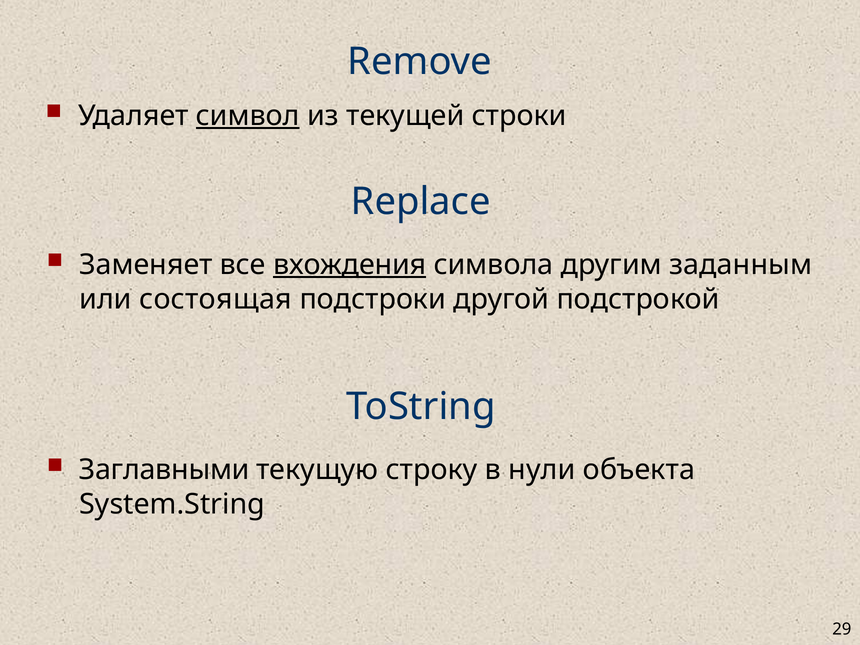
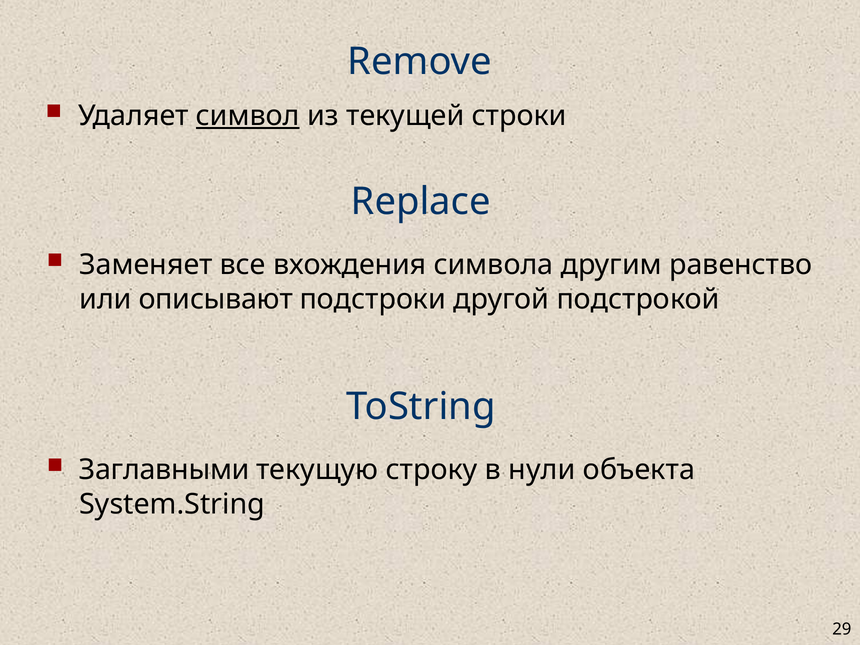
вхождения underline: present -> none
заданным: заданным -> равенство
состоящая: состоящая -> описывают
